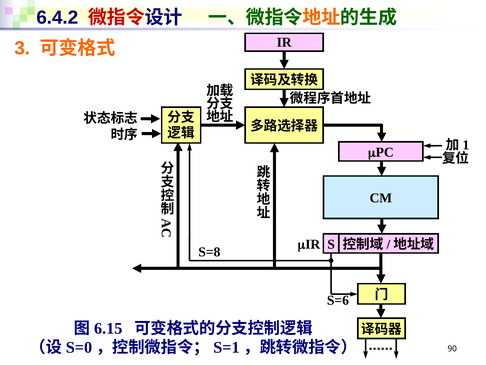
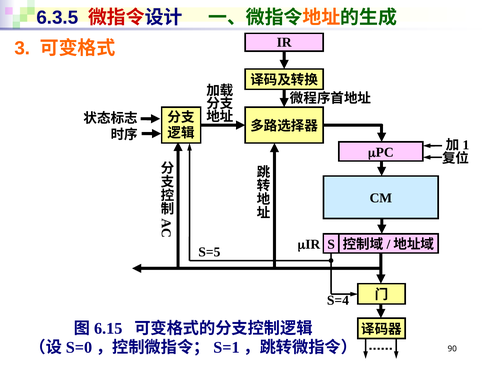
6.4.2: 6.4.2 -> 6.3.5
S=8: S=8 -> S=5
S=6: S=6 -> S=4
